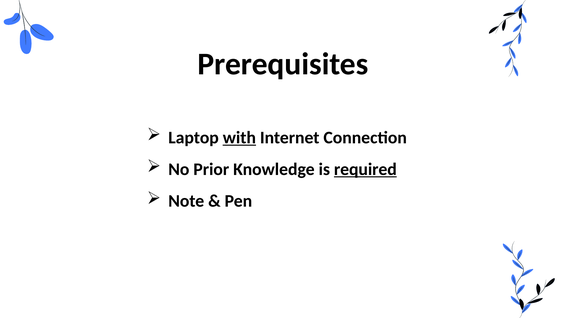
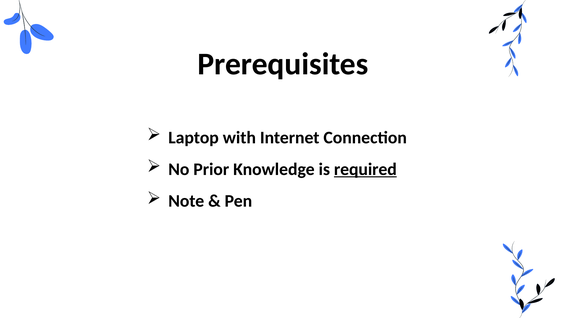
with underline: present -> none
